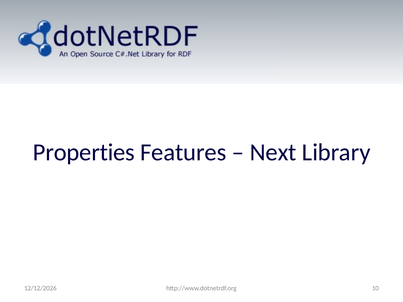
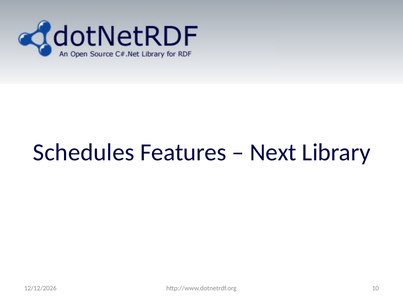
Properties: Properties -> Schedules
